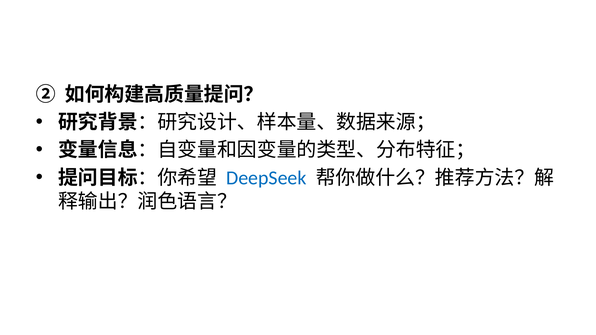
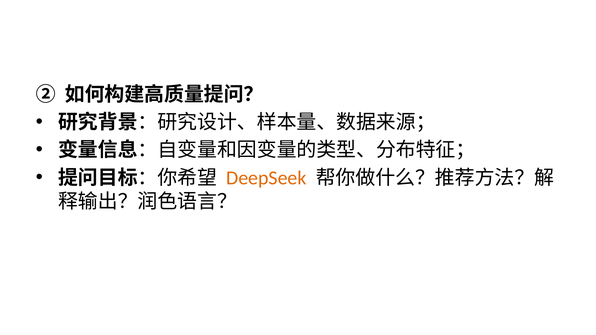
DeepSeek colour: blue -> orange
